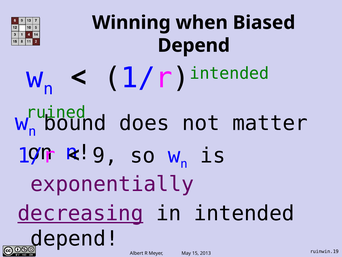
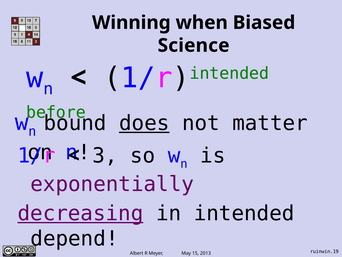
Depend at (194, 45): Depend -> Science
ruined: ruined -> before
does underline: none -> present
9: 9 -> 3
